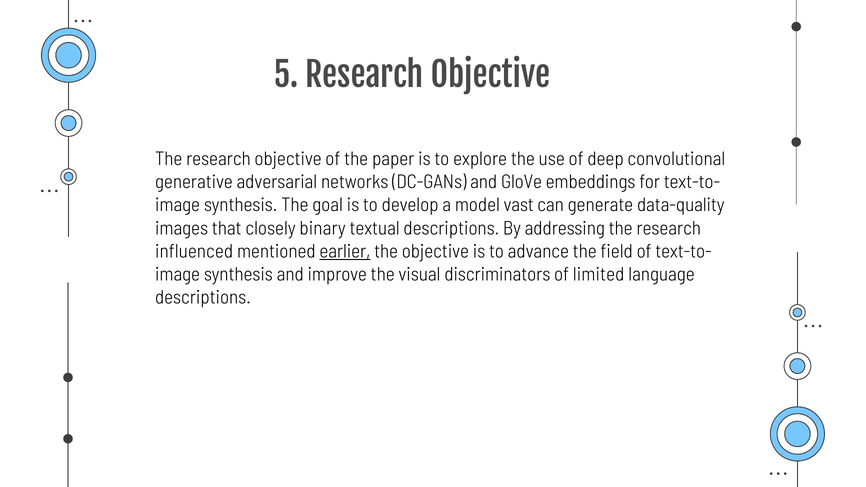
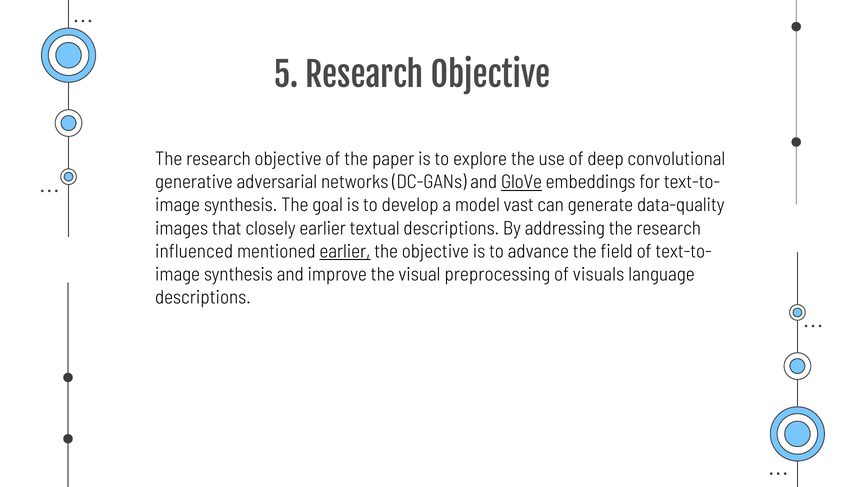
GloVe underline: none -> present
closely binary: binary -> earlier
discriminators: discriminators -> preprocessing
limited: limited -> visuals
